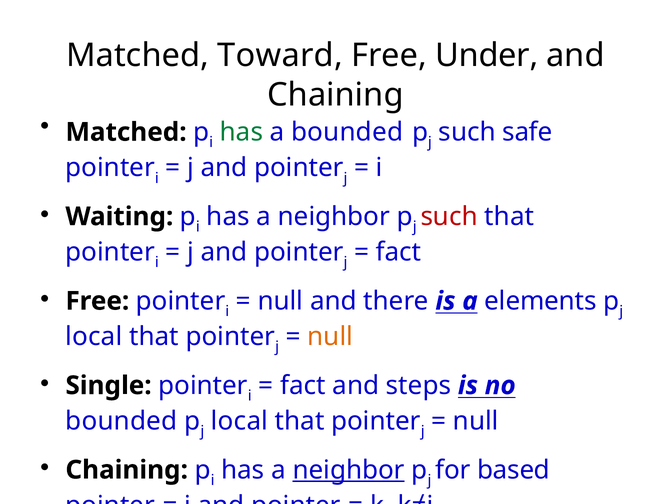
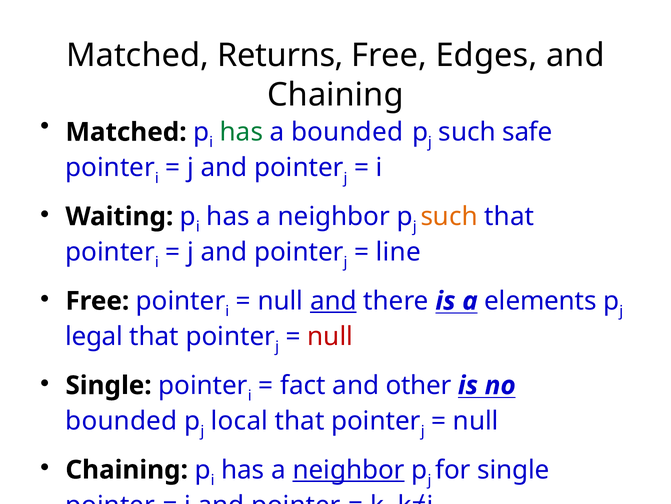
Toward: Toward -> Returns
Under: Under -> Edges
such at (449, 216) colour: red -> orange
fact at (399, 252): fact -> line
and at (333, 301) underline: none -> present
local at (94, 336): local -> legal
null at (330, 336) colour: orange -> red
steps: steps -> other
for based: based -> single
